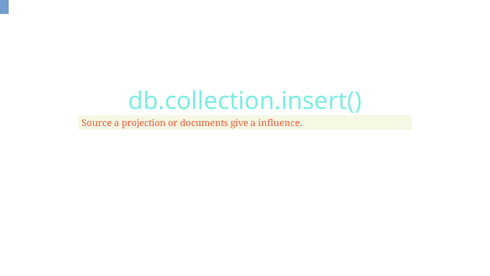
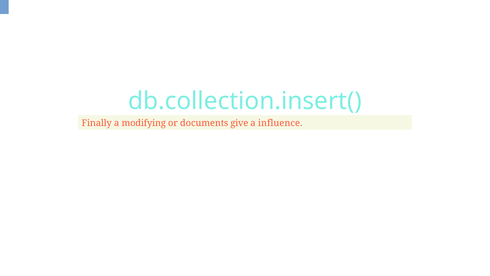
Source: Source -> Finally
projection: projection -> modifying
